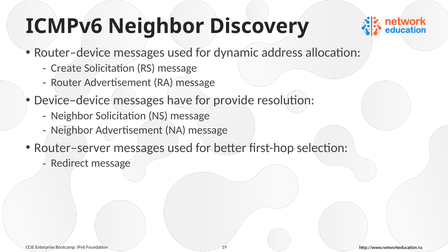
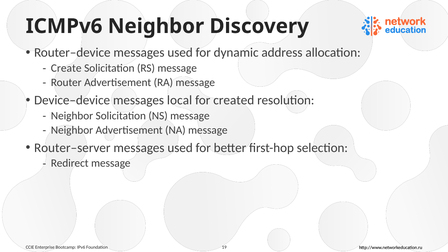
have: have -> local
provide: provide -> created
